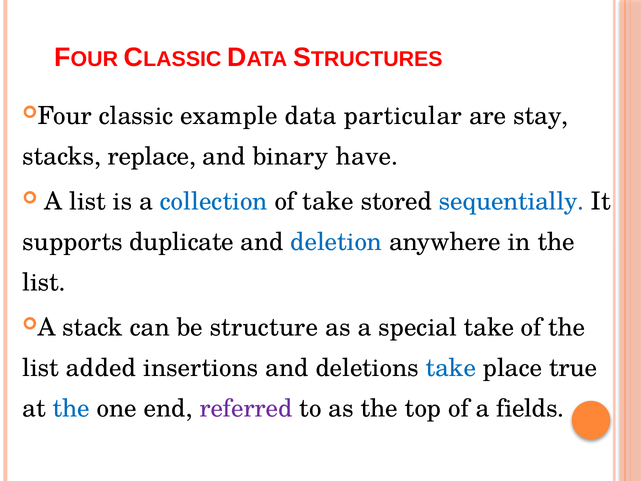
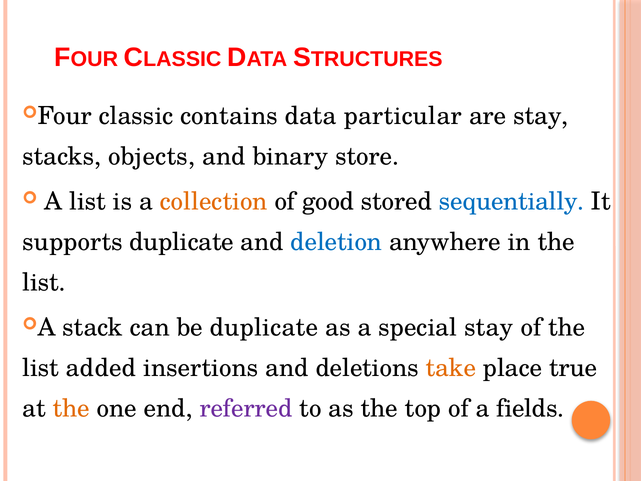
example: example -> contains
replace: replace -> objects
have: have -> store
collection colour: blue -> orange
of take: take -> good
be structure: structure -> duplicate
special take: take -> stay
take at (451, 368) colour: blue -> orange
the at (71, 408) colour: blue -> orange
